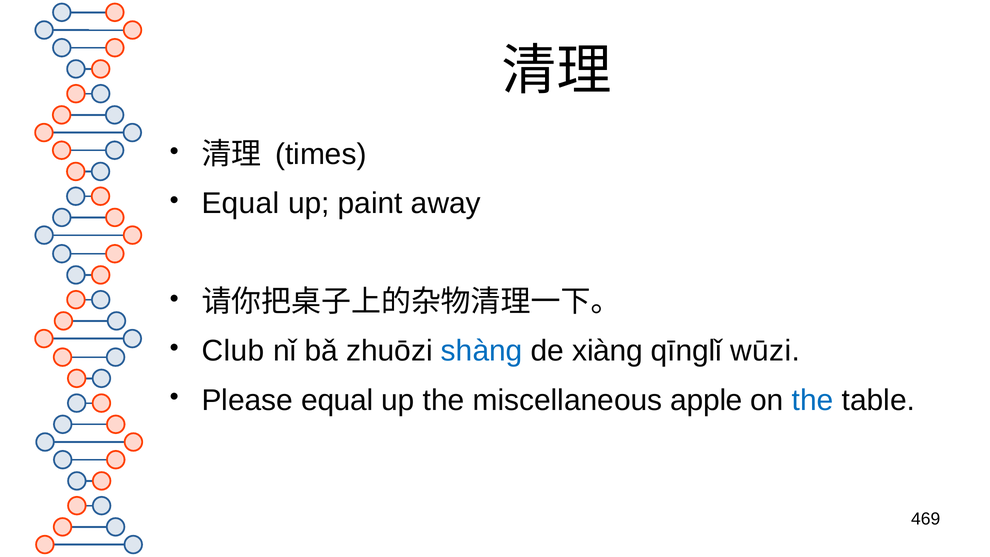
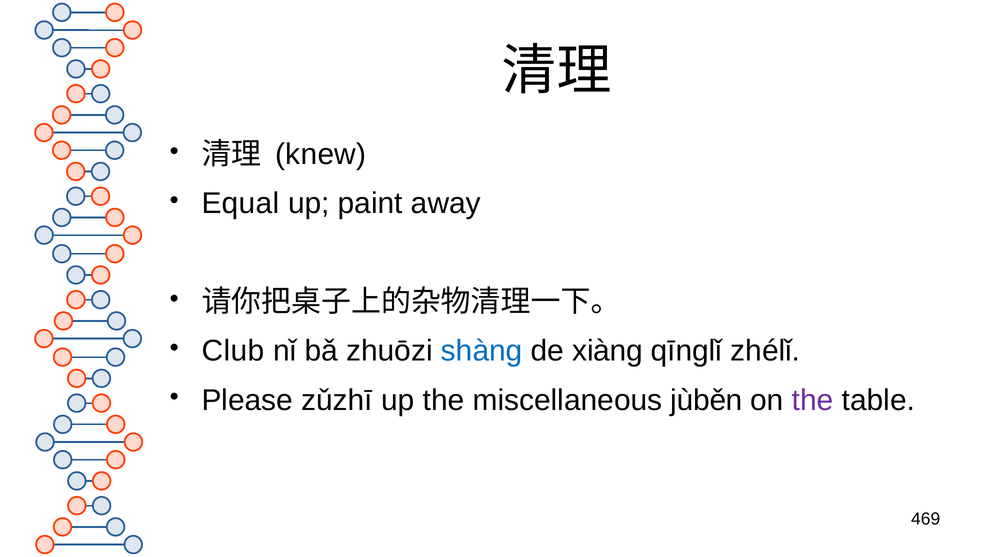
times: times -> knew
wūzi: wūzi -> zhélǐ
Please equal: equal -> zǔzhī
apple: apple -> jùběn
the at (813, 400) colour: blue -> purple
